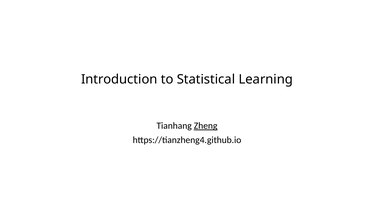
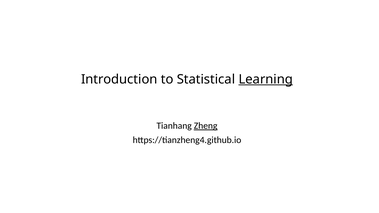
Learning underline: none -> present
